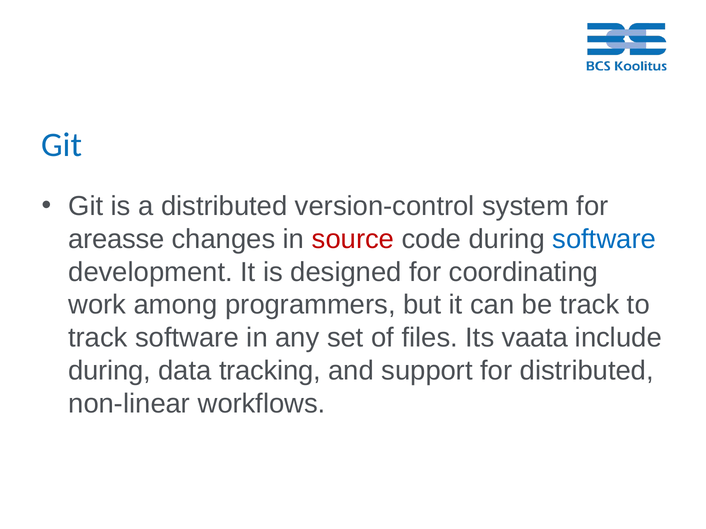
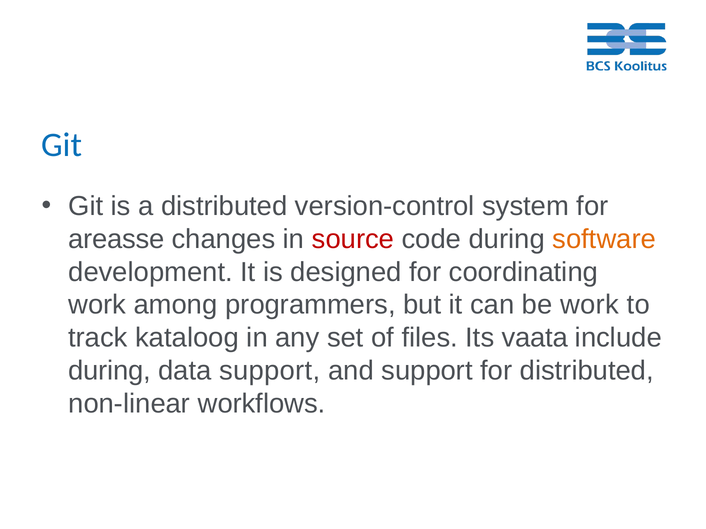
software at (604, 239) colour: blue -> orange
be track: track -> work
track software: software -> kataloog
data tracking: tracking -> support
